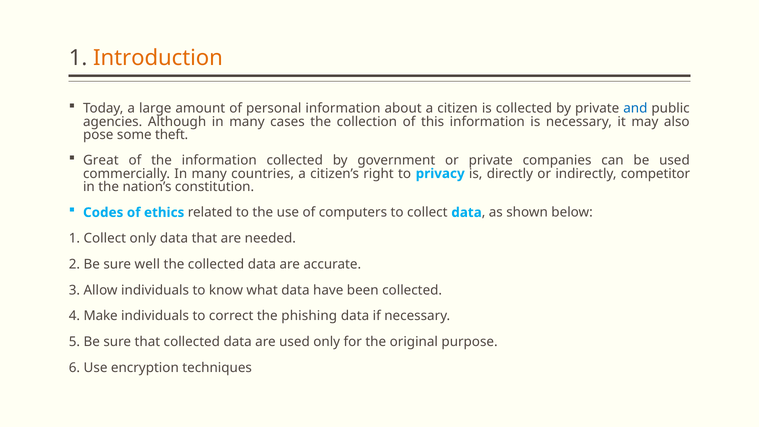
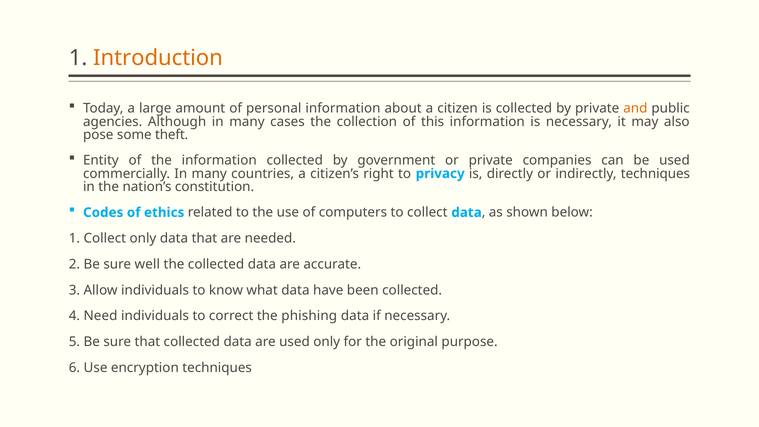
and colour: blue -> orange
Great: Great -> Entity
indirectly competitor: competitor -> techniques
Make: Make -> Need
